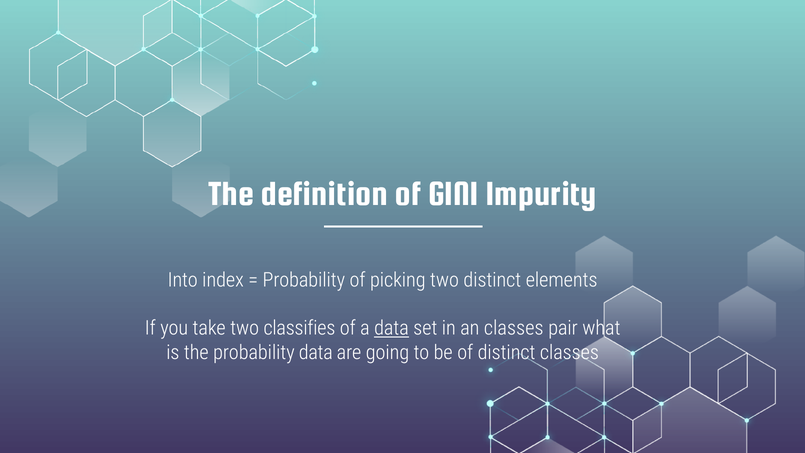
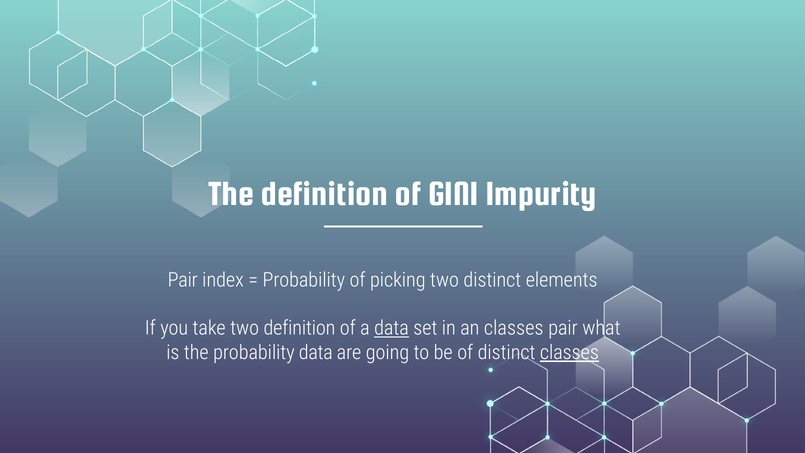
Into at (183, 280): Into -> Pair
two classifies: classifies -> definition
classes at (569, 352) underline: none -> present
